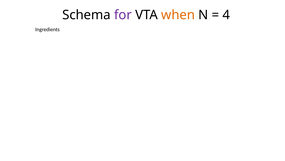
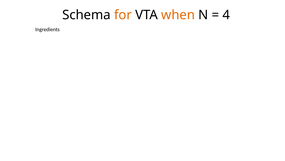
for colour: purple -> orange
